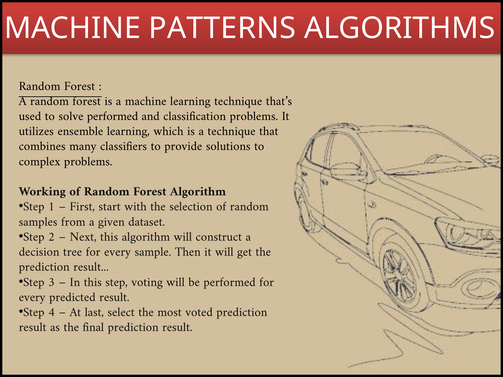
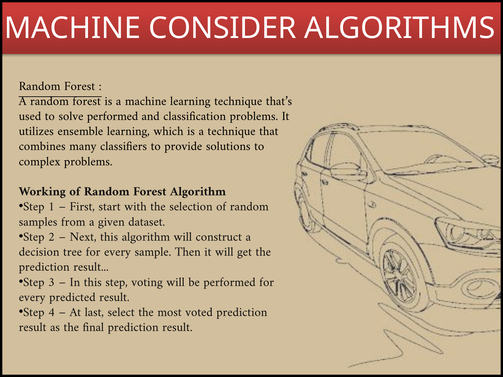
PATTERNS: PATTERNS -> CONSIDER
